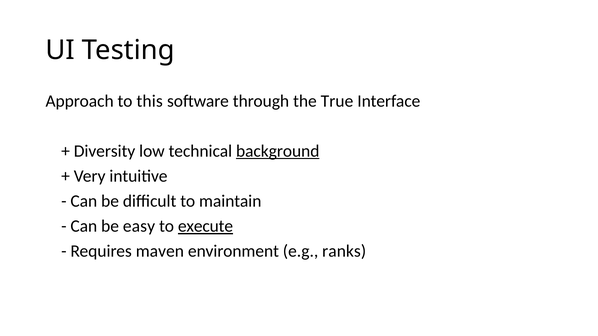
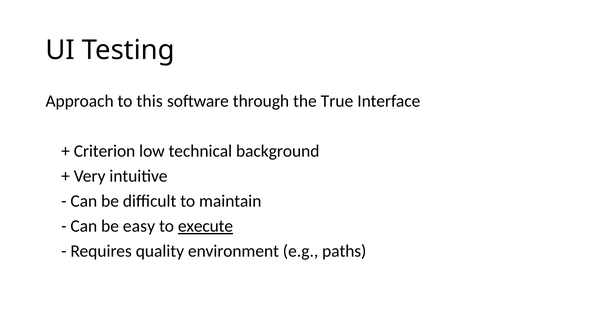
Diversity: Diversity -> Criterion
background underline: present -> none
maven: maven -> quality
ranks: ranks -> paths
